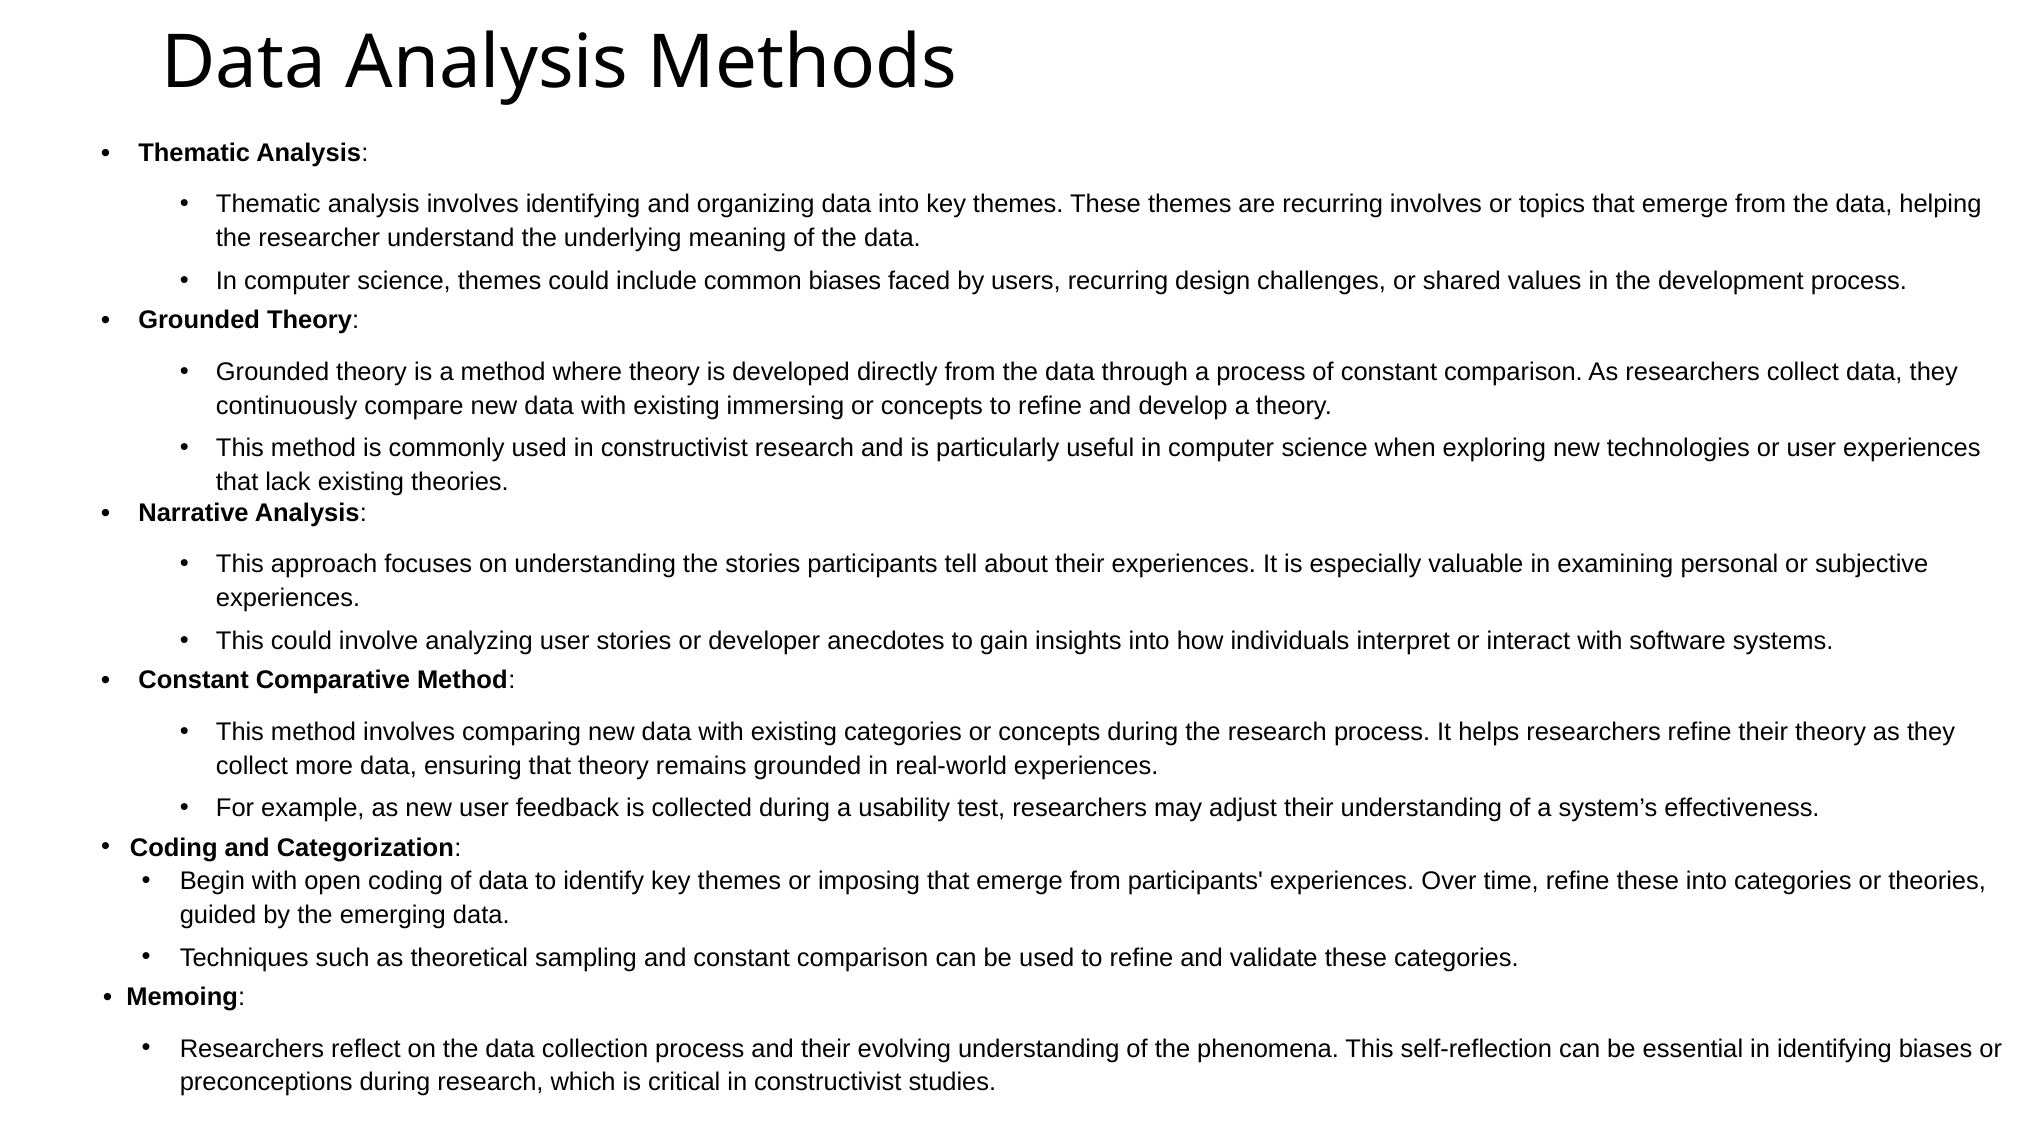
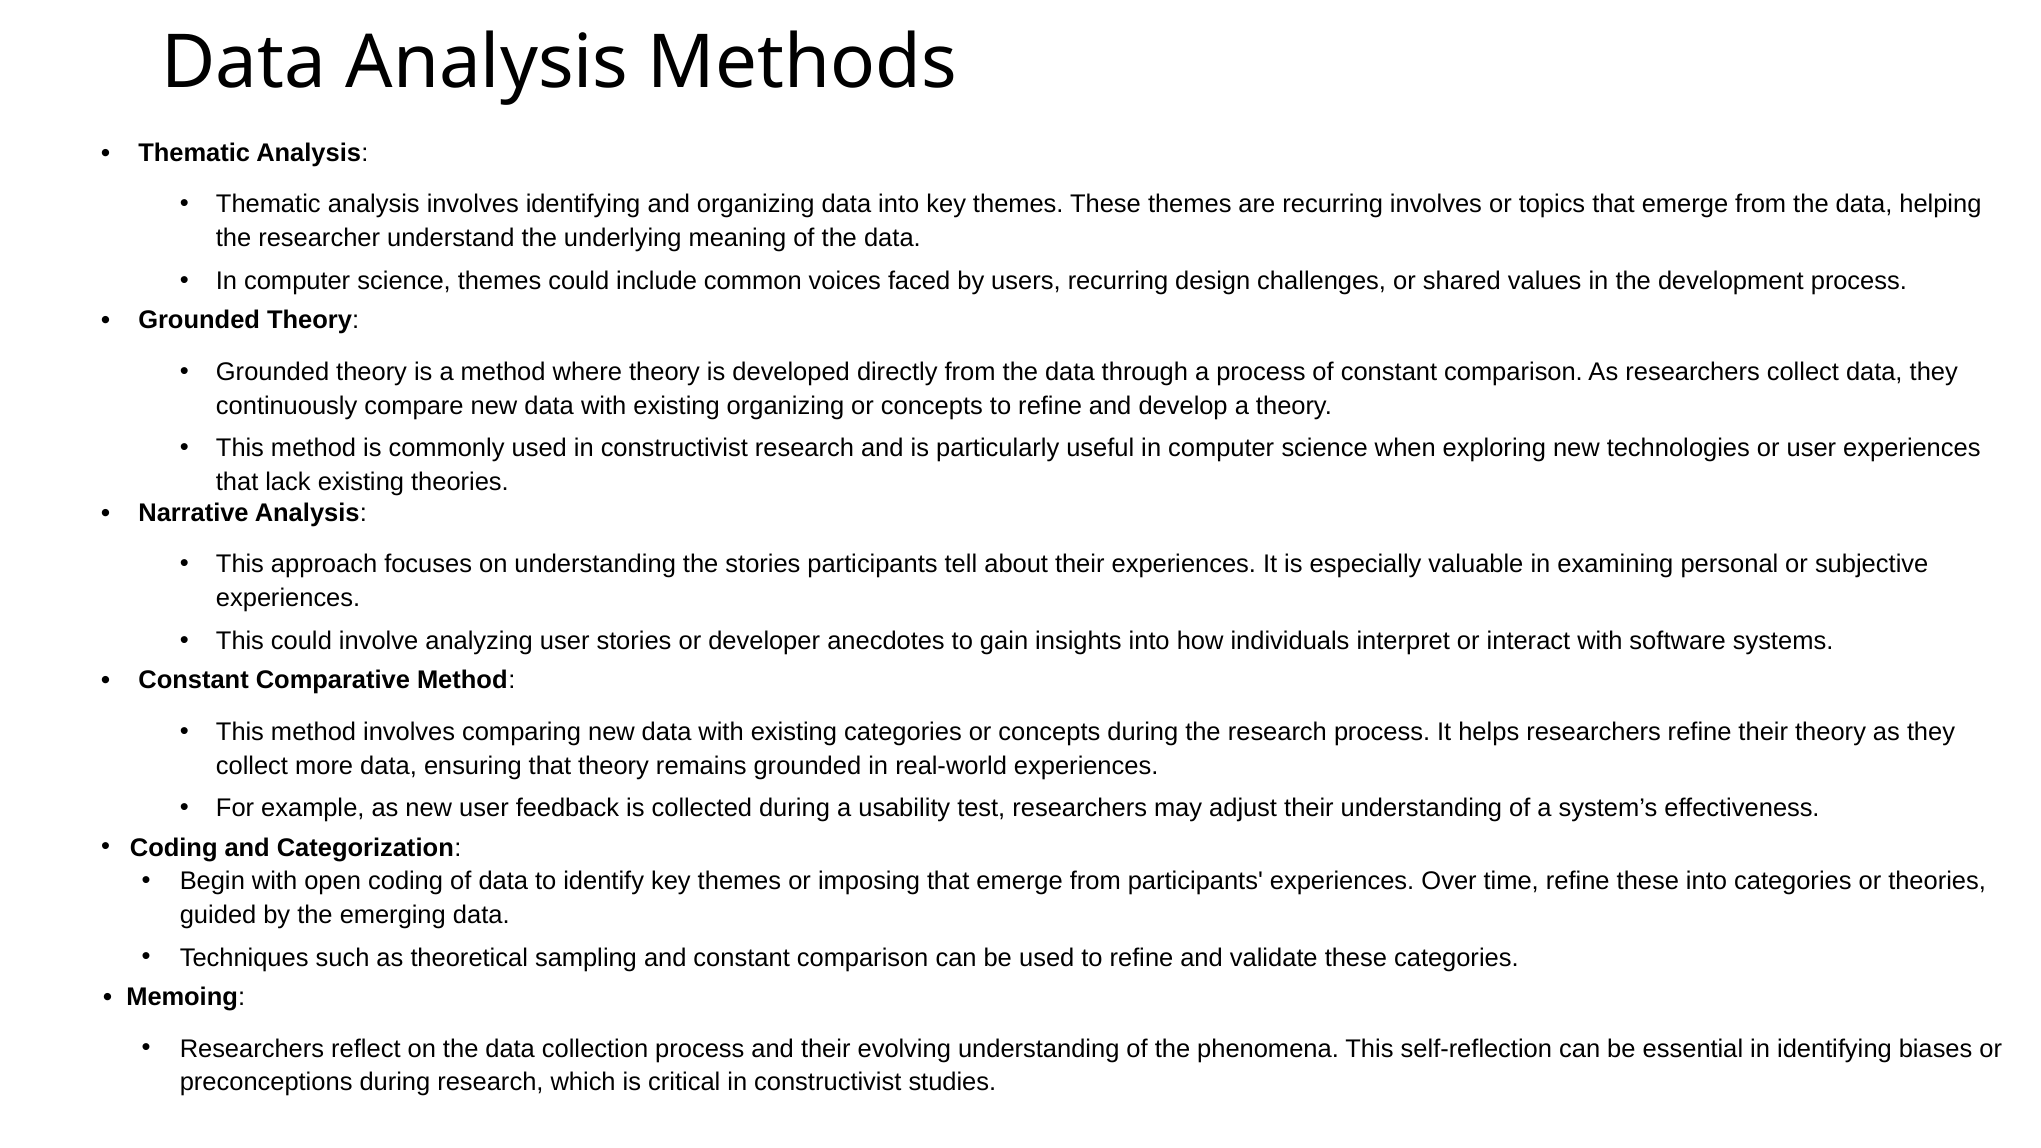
common biases: biases -> voices
existing immersing: immersing -> organizing
